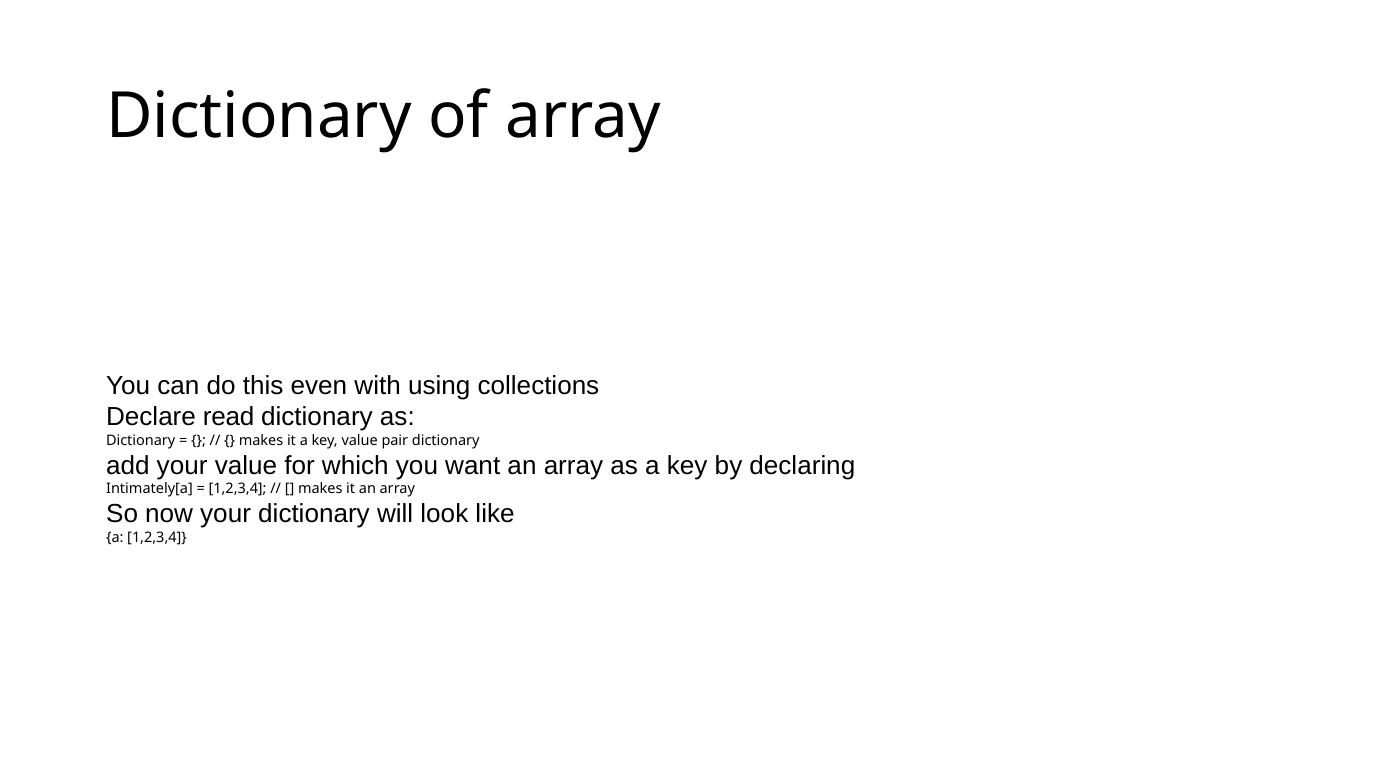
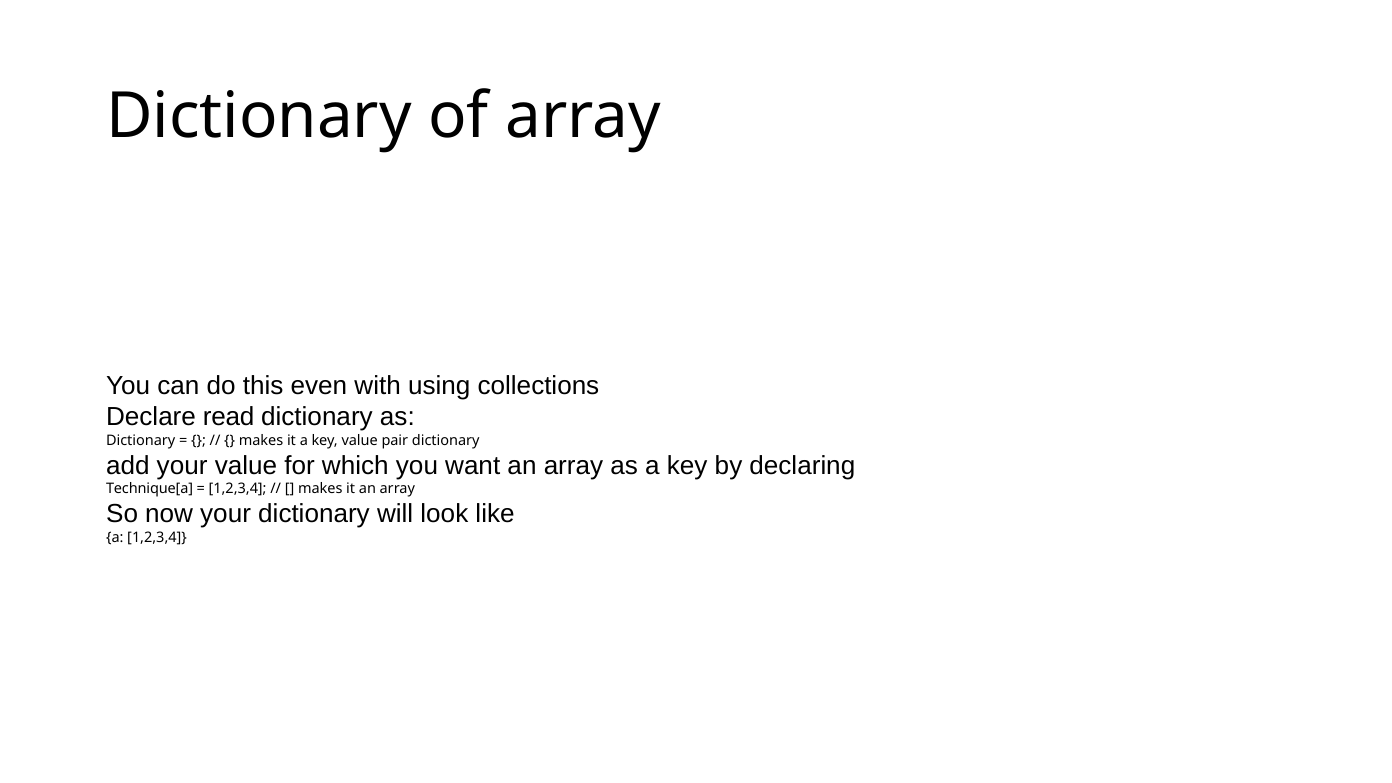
Intimately[a: Intimately[a -> Technique[a
